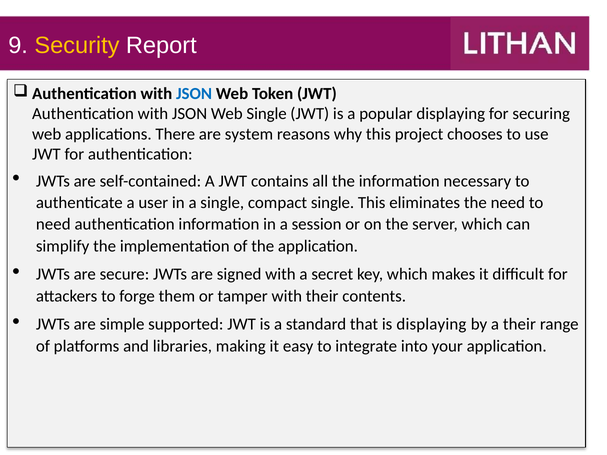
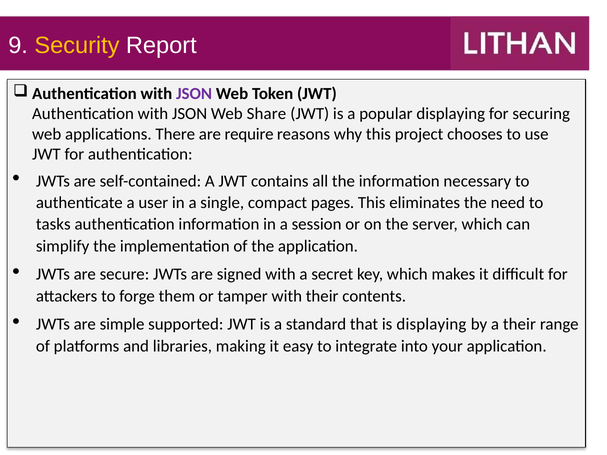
JSON at (194, 94) colour: blue -> purple
Web Single: Single -> Share
system: system -> require
compact single: single -> pages
need at (53, 224): need -> tasks
